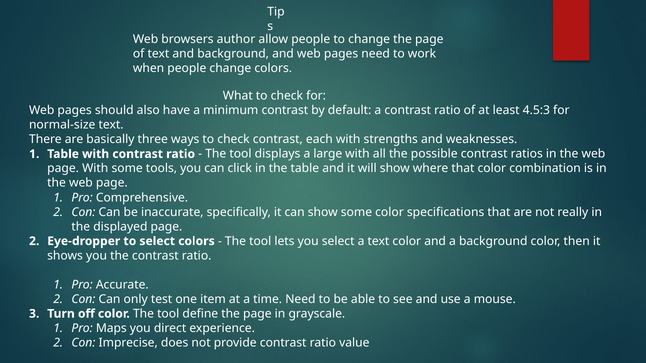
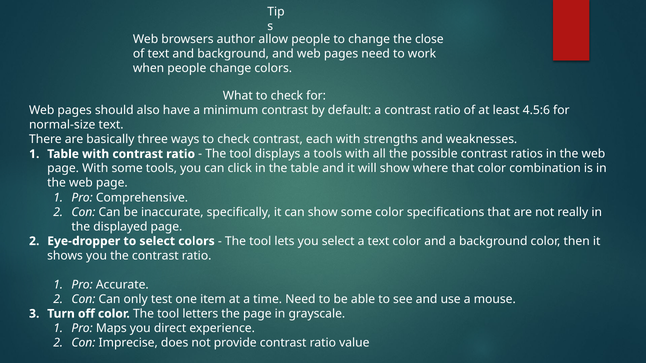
change the page: page -> close
4.5:3: 4.5:3 -> 4.5:6
a large: large -> tools
define: define -> letters
